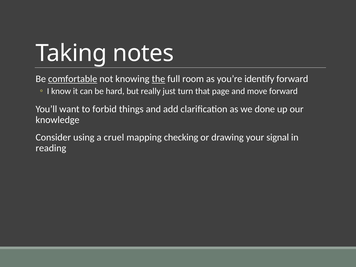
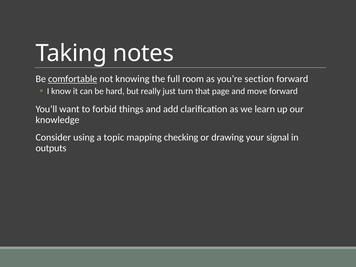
the underline: present -> none
identify: identify -> section
done: done -> learn
cruel: cruel -> topic
reading: reading -> outputs
